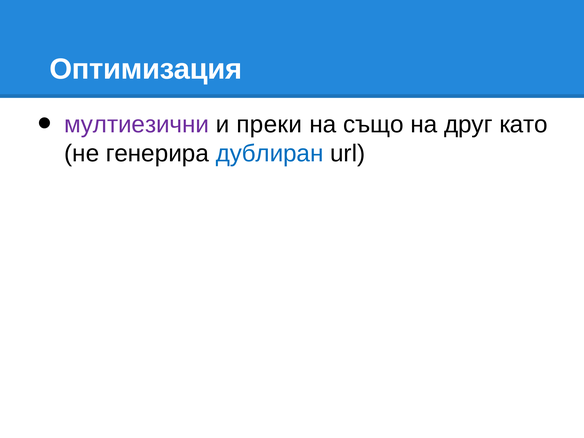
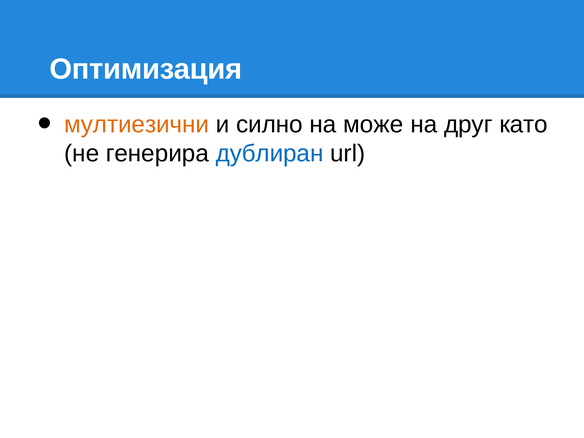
мултиезични colour: purple -> orange
преки: преки -> силно
също: също -> може
